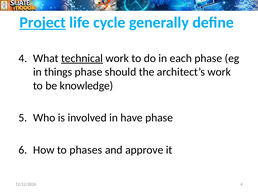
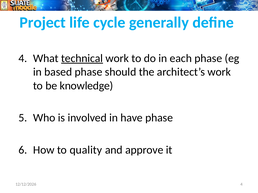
Project underline: present -> none
things: things -> based
phases: phases -> quality
